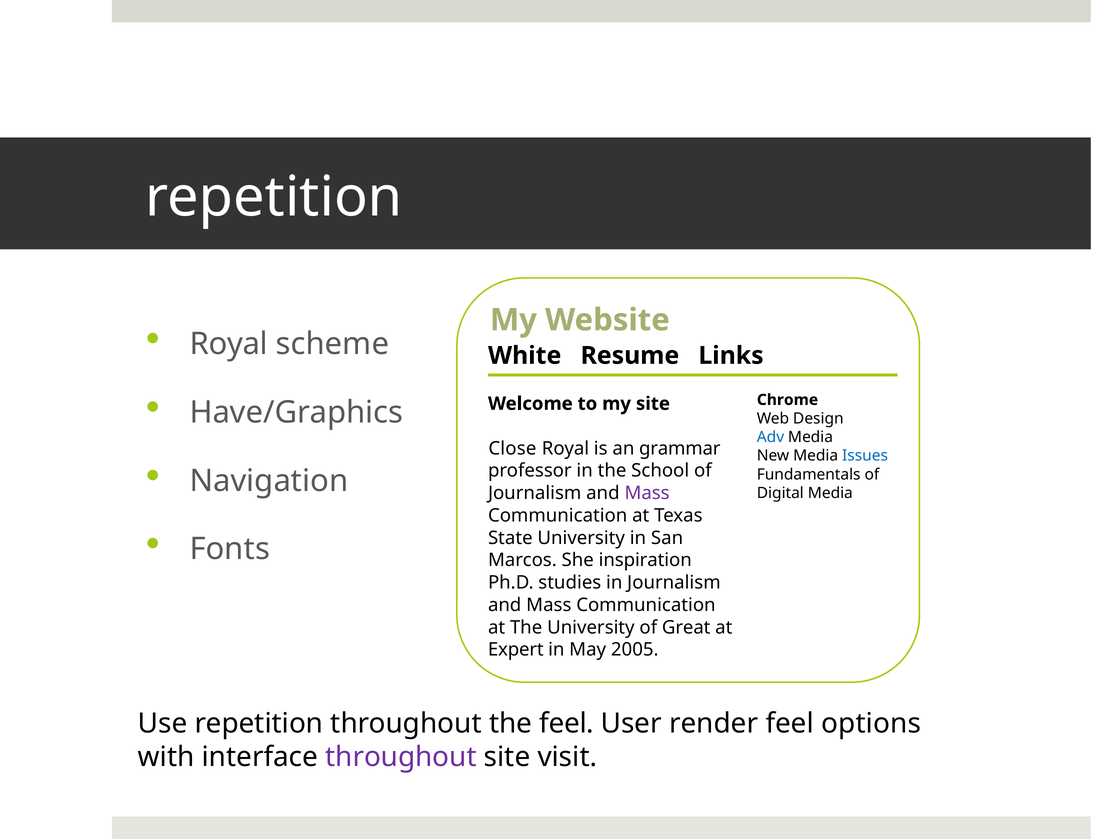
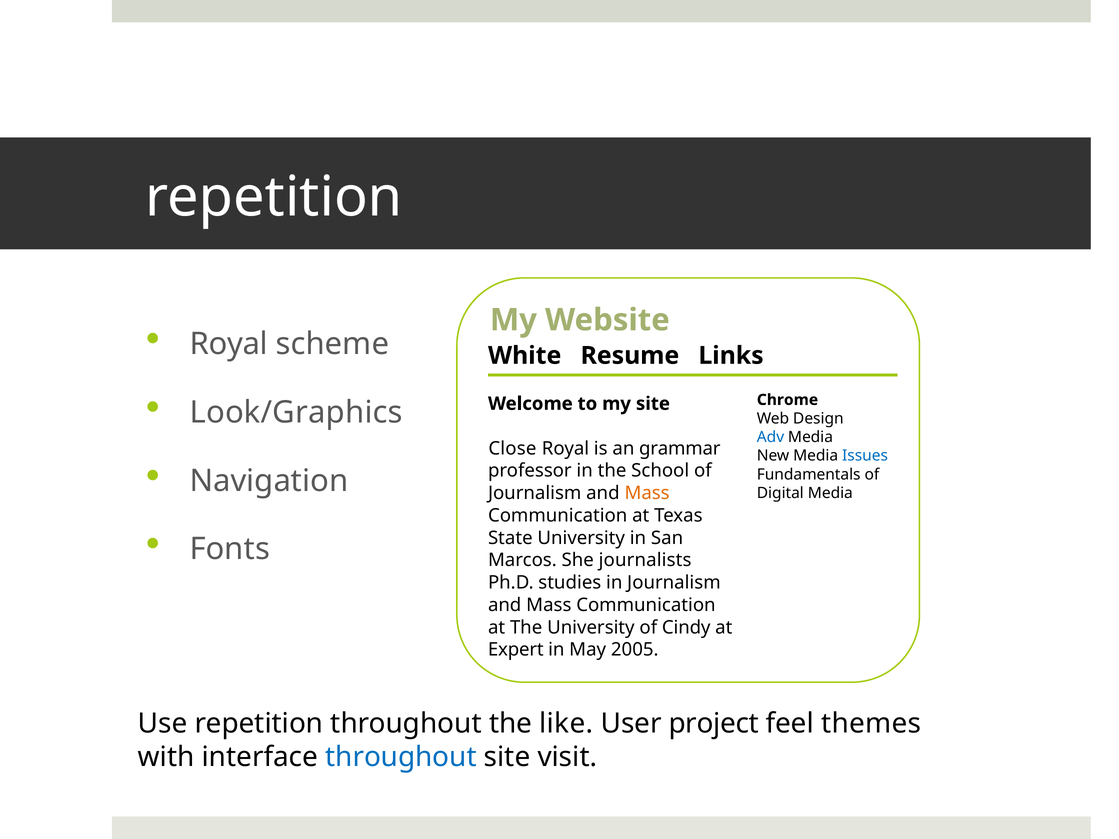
Have/Graphics: Have/Graphics -> Look/Graphics
Mass at (647, 493) colour: purple -> orange
inspiration: inspiration -> journalists
Great: Great -> Cindy
the feel: feel -> like
render: render -> project
options: options -> themes
throughout at (401, 757) colour: purple -> blue
